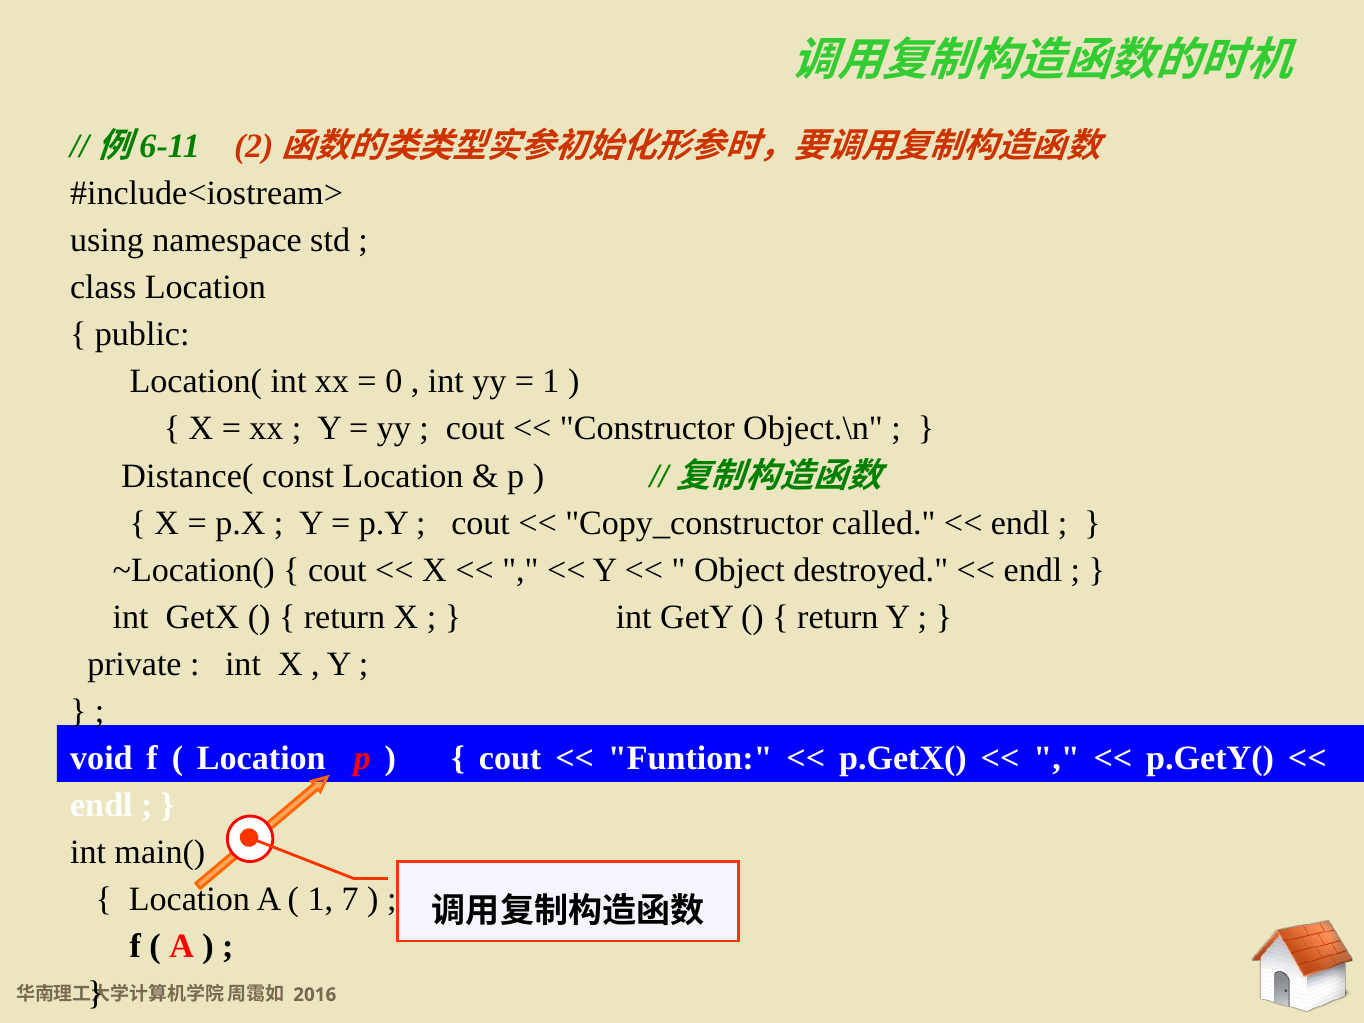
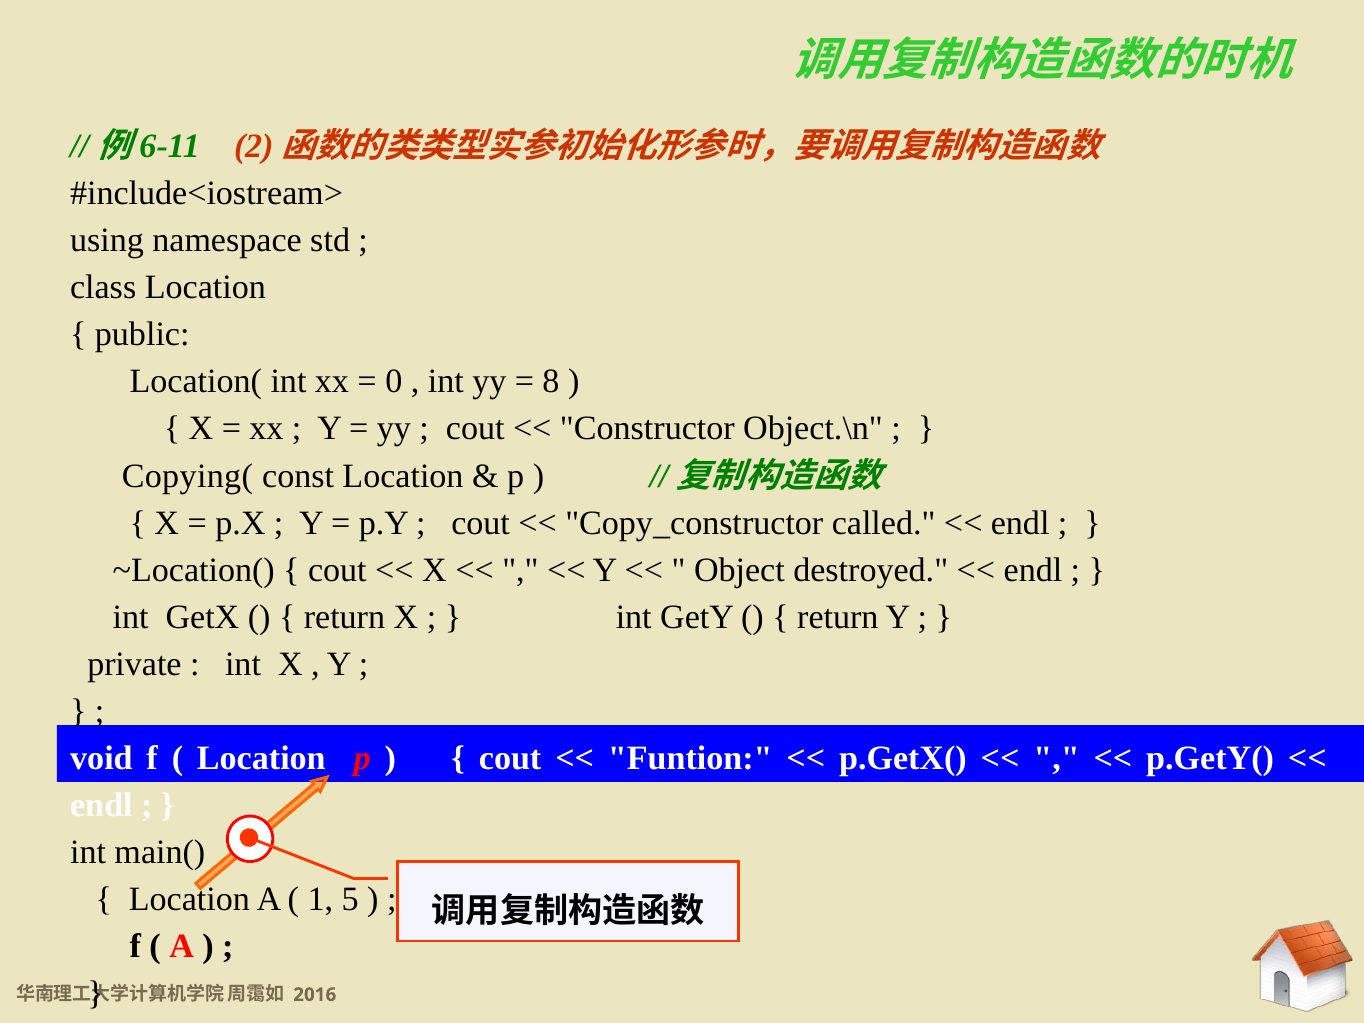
1 at (551, 382): 1 -> 8
Distance(: Distance( -> Copying(
7: 7 -> 5
